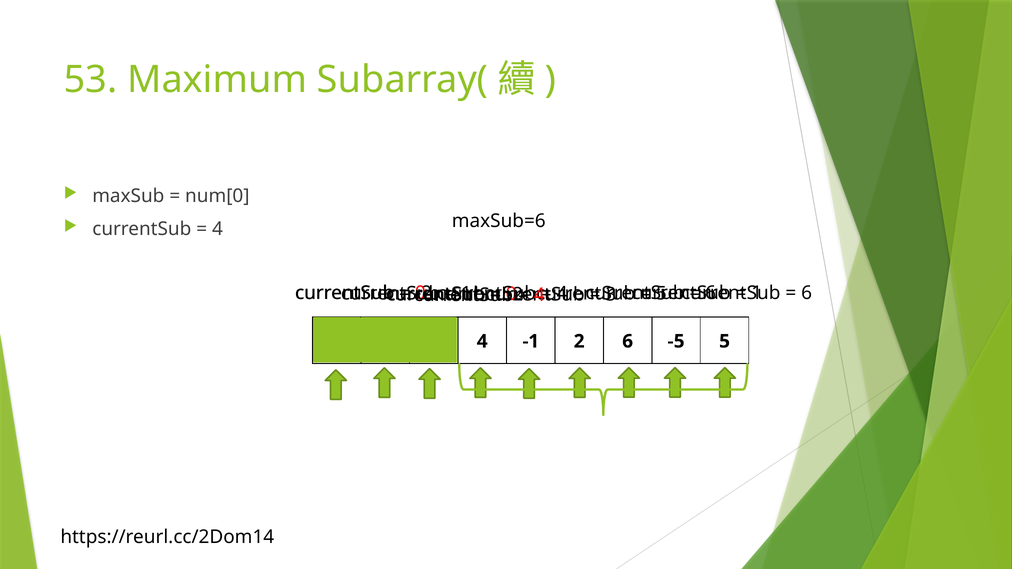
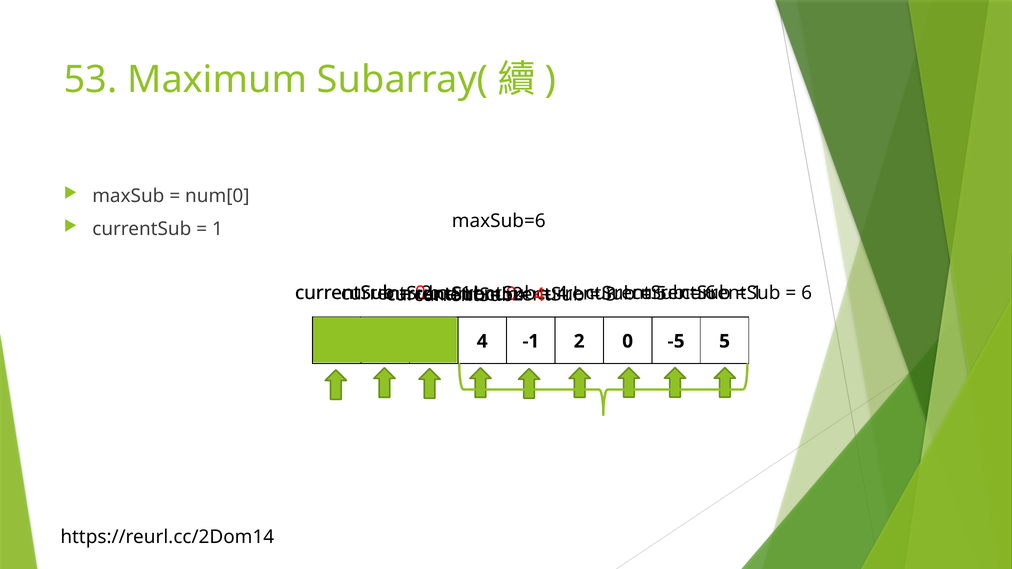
4 at (218, 229): 4 -> 1
2 6: 6 -> 0
